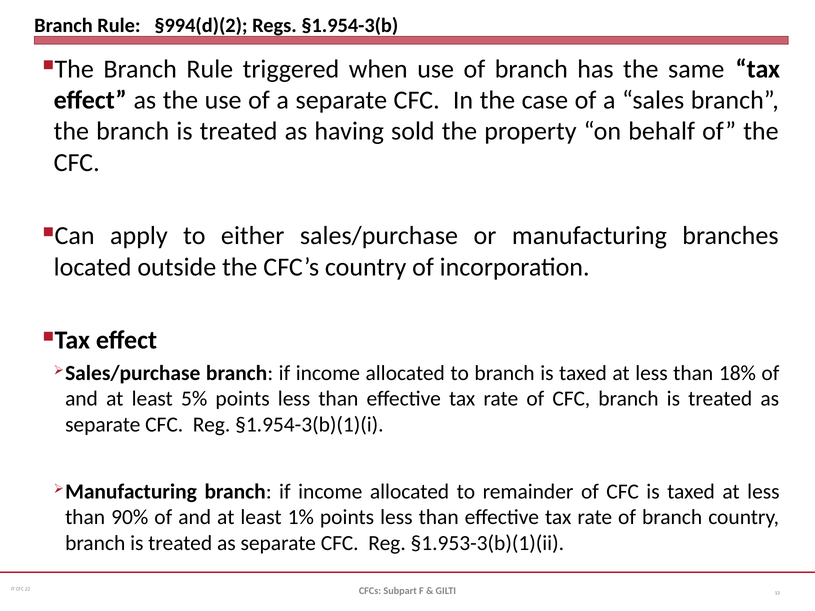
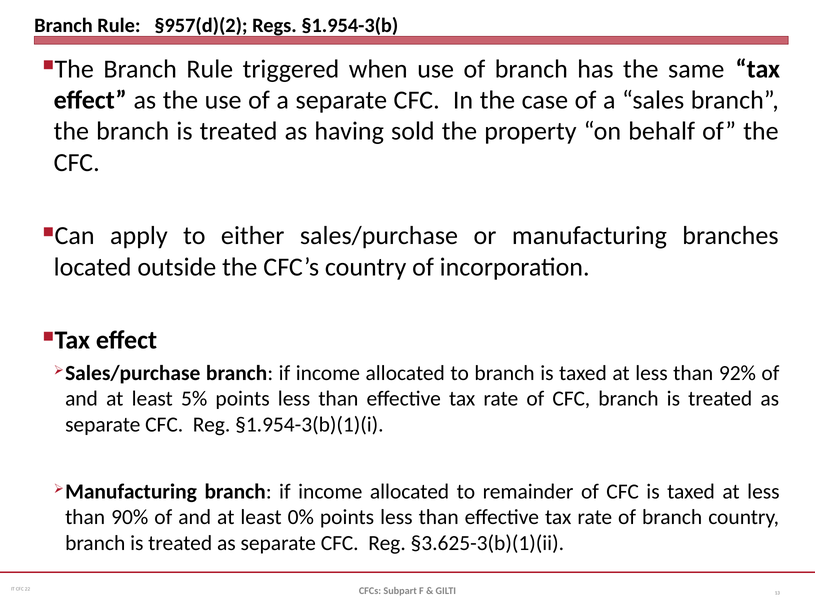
§994(d)(2: §994(d)(2 -> §957(d)(2
18%: 18% -> 92%
1%: 1% -> 0%
§1.953-3(b)(1)(ii: §1.953-3(b)(1)(ii -> §3.625-3(b)(1)(ii
